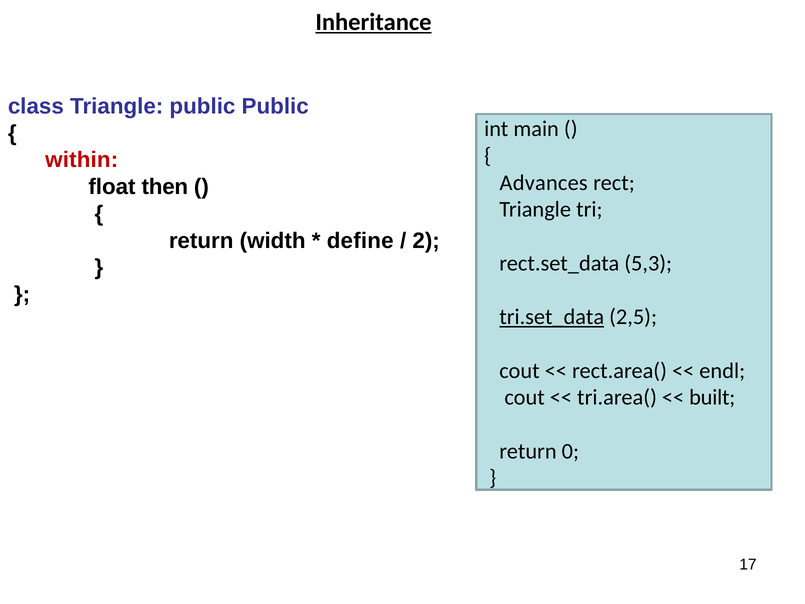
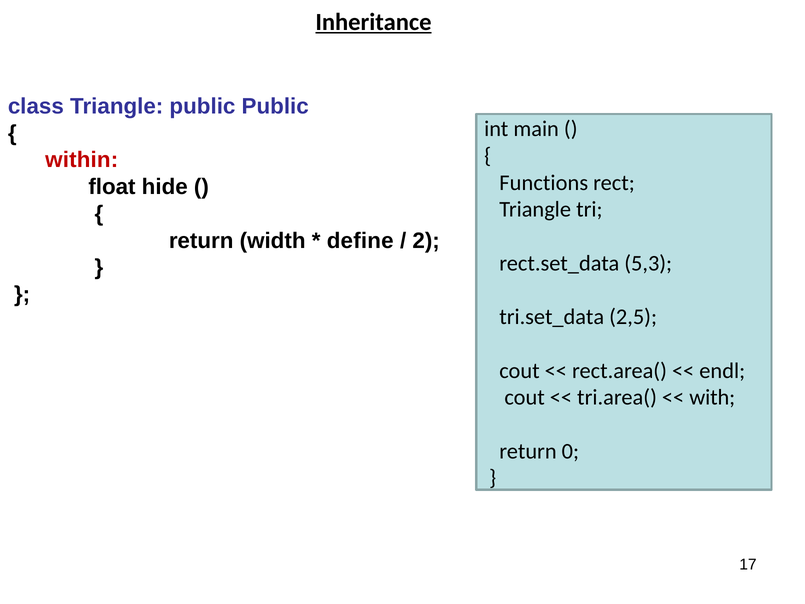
Advances: Advances -> Functions
then: then -> hide
tri.set_data underline: present -> none
built: built -> with
